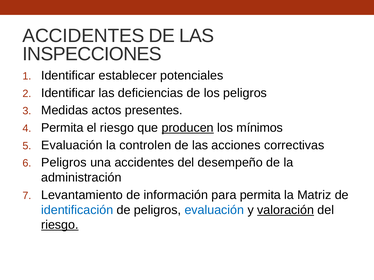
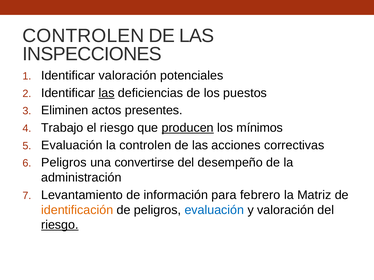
ACCIDENTES at (83, 36): ACCIDENTES -> CONTROLEN
Identificar establecer: establecer -> valoración
las at (107, 93) underline: none -> present
los peligros: peligros -> puestos
Medidas: Medidas -> Eliminen
Permita at (62, 128): Permita -> Trabajo
una accidentes: accidentes -> convertirse
para permita: permita -> febrero
identificación colour: blue -> orange
valoración at (286, 210) underline: present -> none
